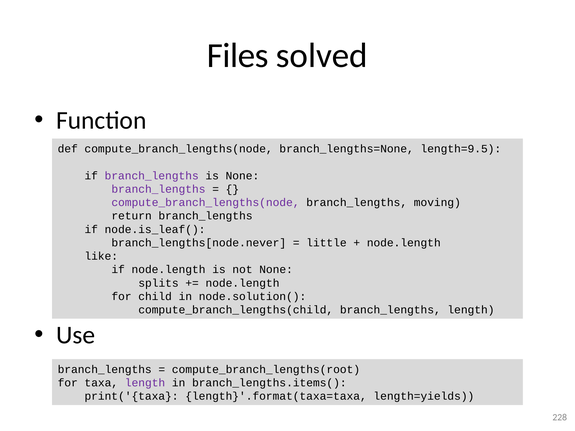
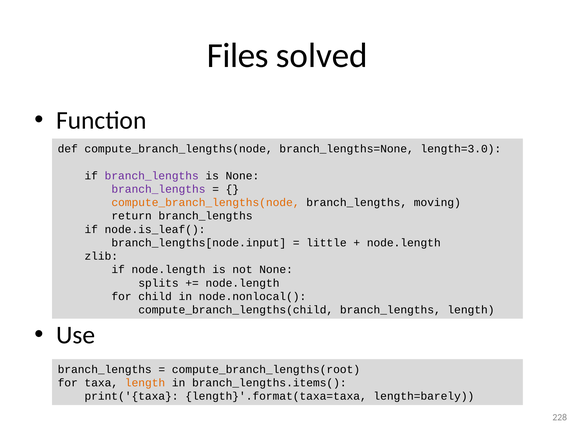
length=9.5: length=9.5 -> length=3.0
compute_branch_lengths(node at (205, 203) colour: purple -> orange
branch_lengths[node.never: branch_lengths[node.never -> branch_lengths[node.input
like: like -> zlib
node.solution(: node.solution( -> node.nonlocal(
length at (145, 383) colour: purple -> orange
length=yields: length=yields -> length=barely
